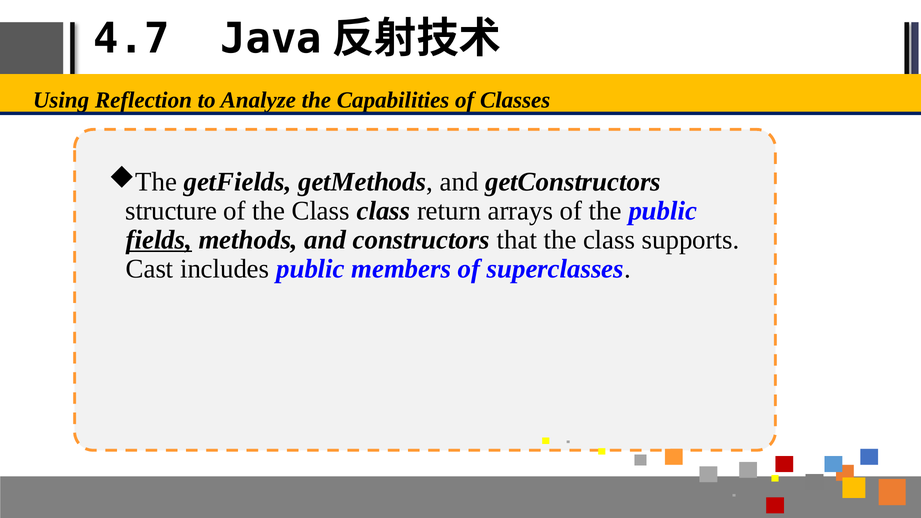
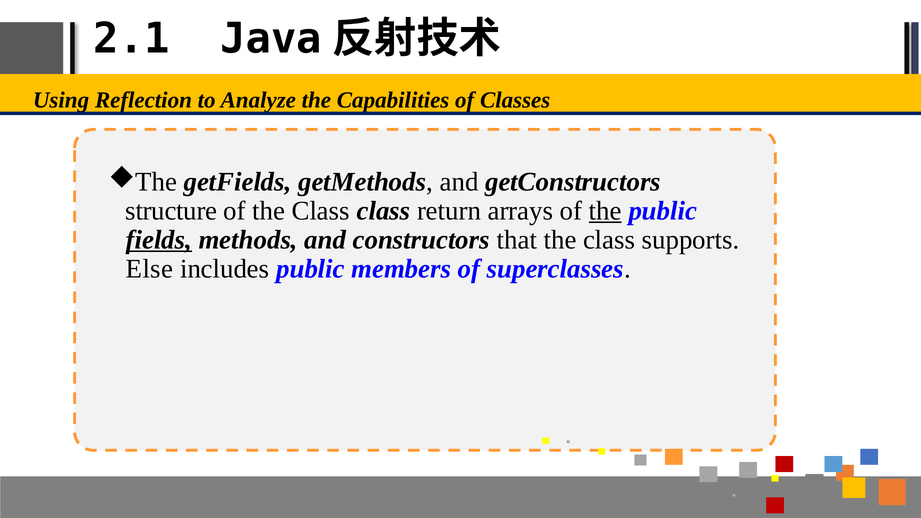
4.7: 4.7 -> 2.1
the at (605, 211) underline: none -> present
Cast: Cast -> Else
